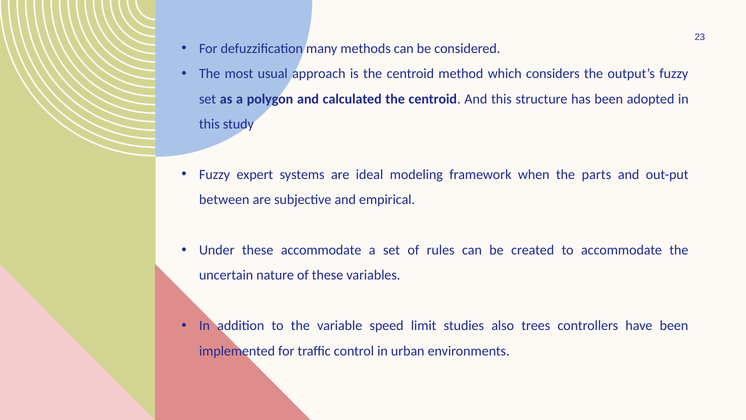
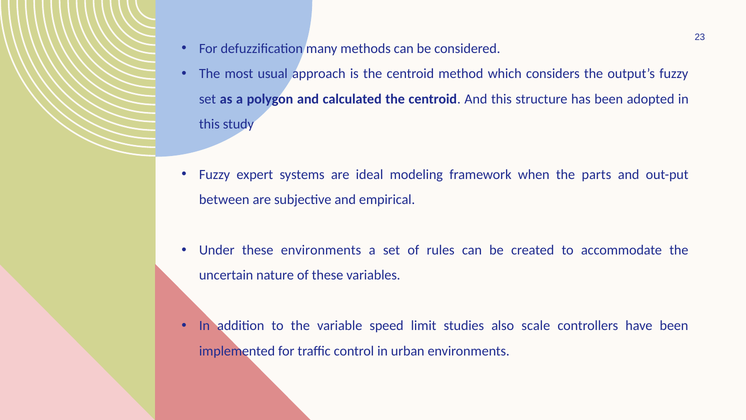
these accommodate: accommodate -> environments
trees: trees -> scale
